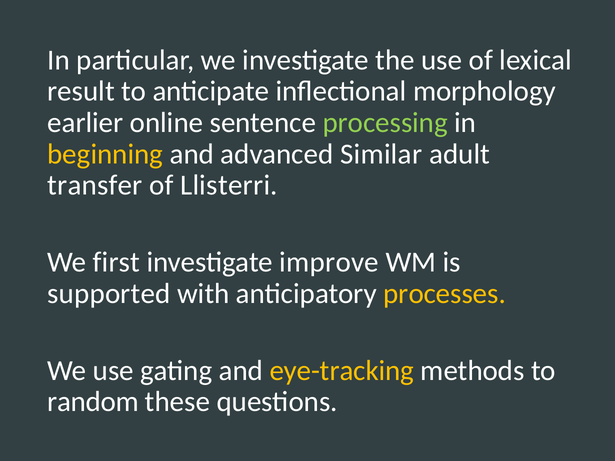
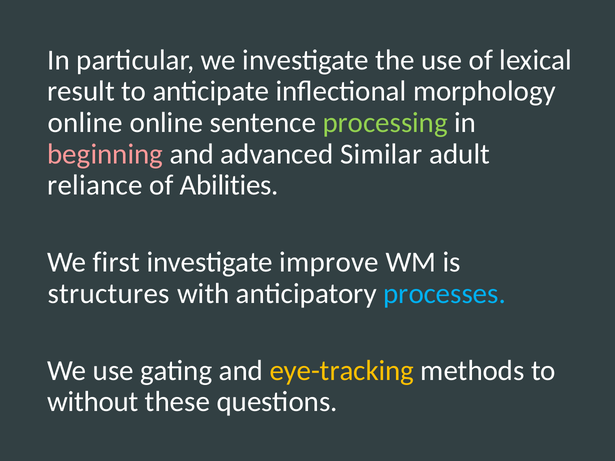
earlier at (85, 123): earlier -> online
beginning colour: yellow -> pink
transfer: transfer -> reliance
Llisterri: Llisterri -> Abilities
supported: supported -> structures
processes colour: yellow -> light blue
random: random -> without
